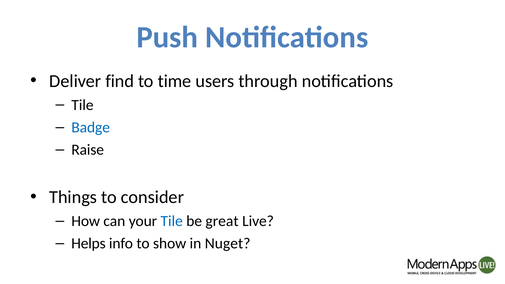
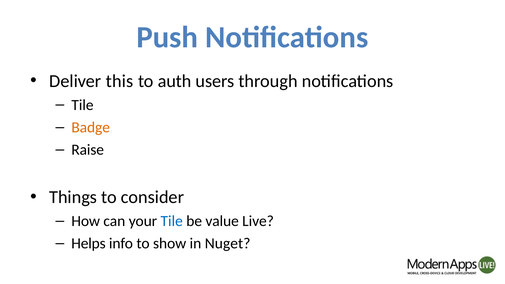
find: find -> this
time: time -> auth
Badge colour: blue -> orange
great: great -> value
